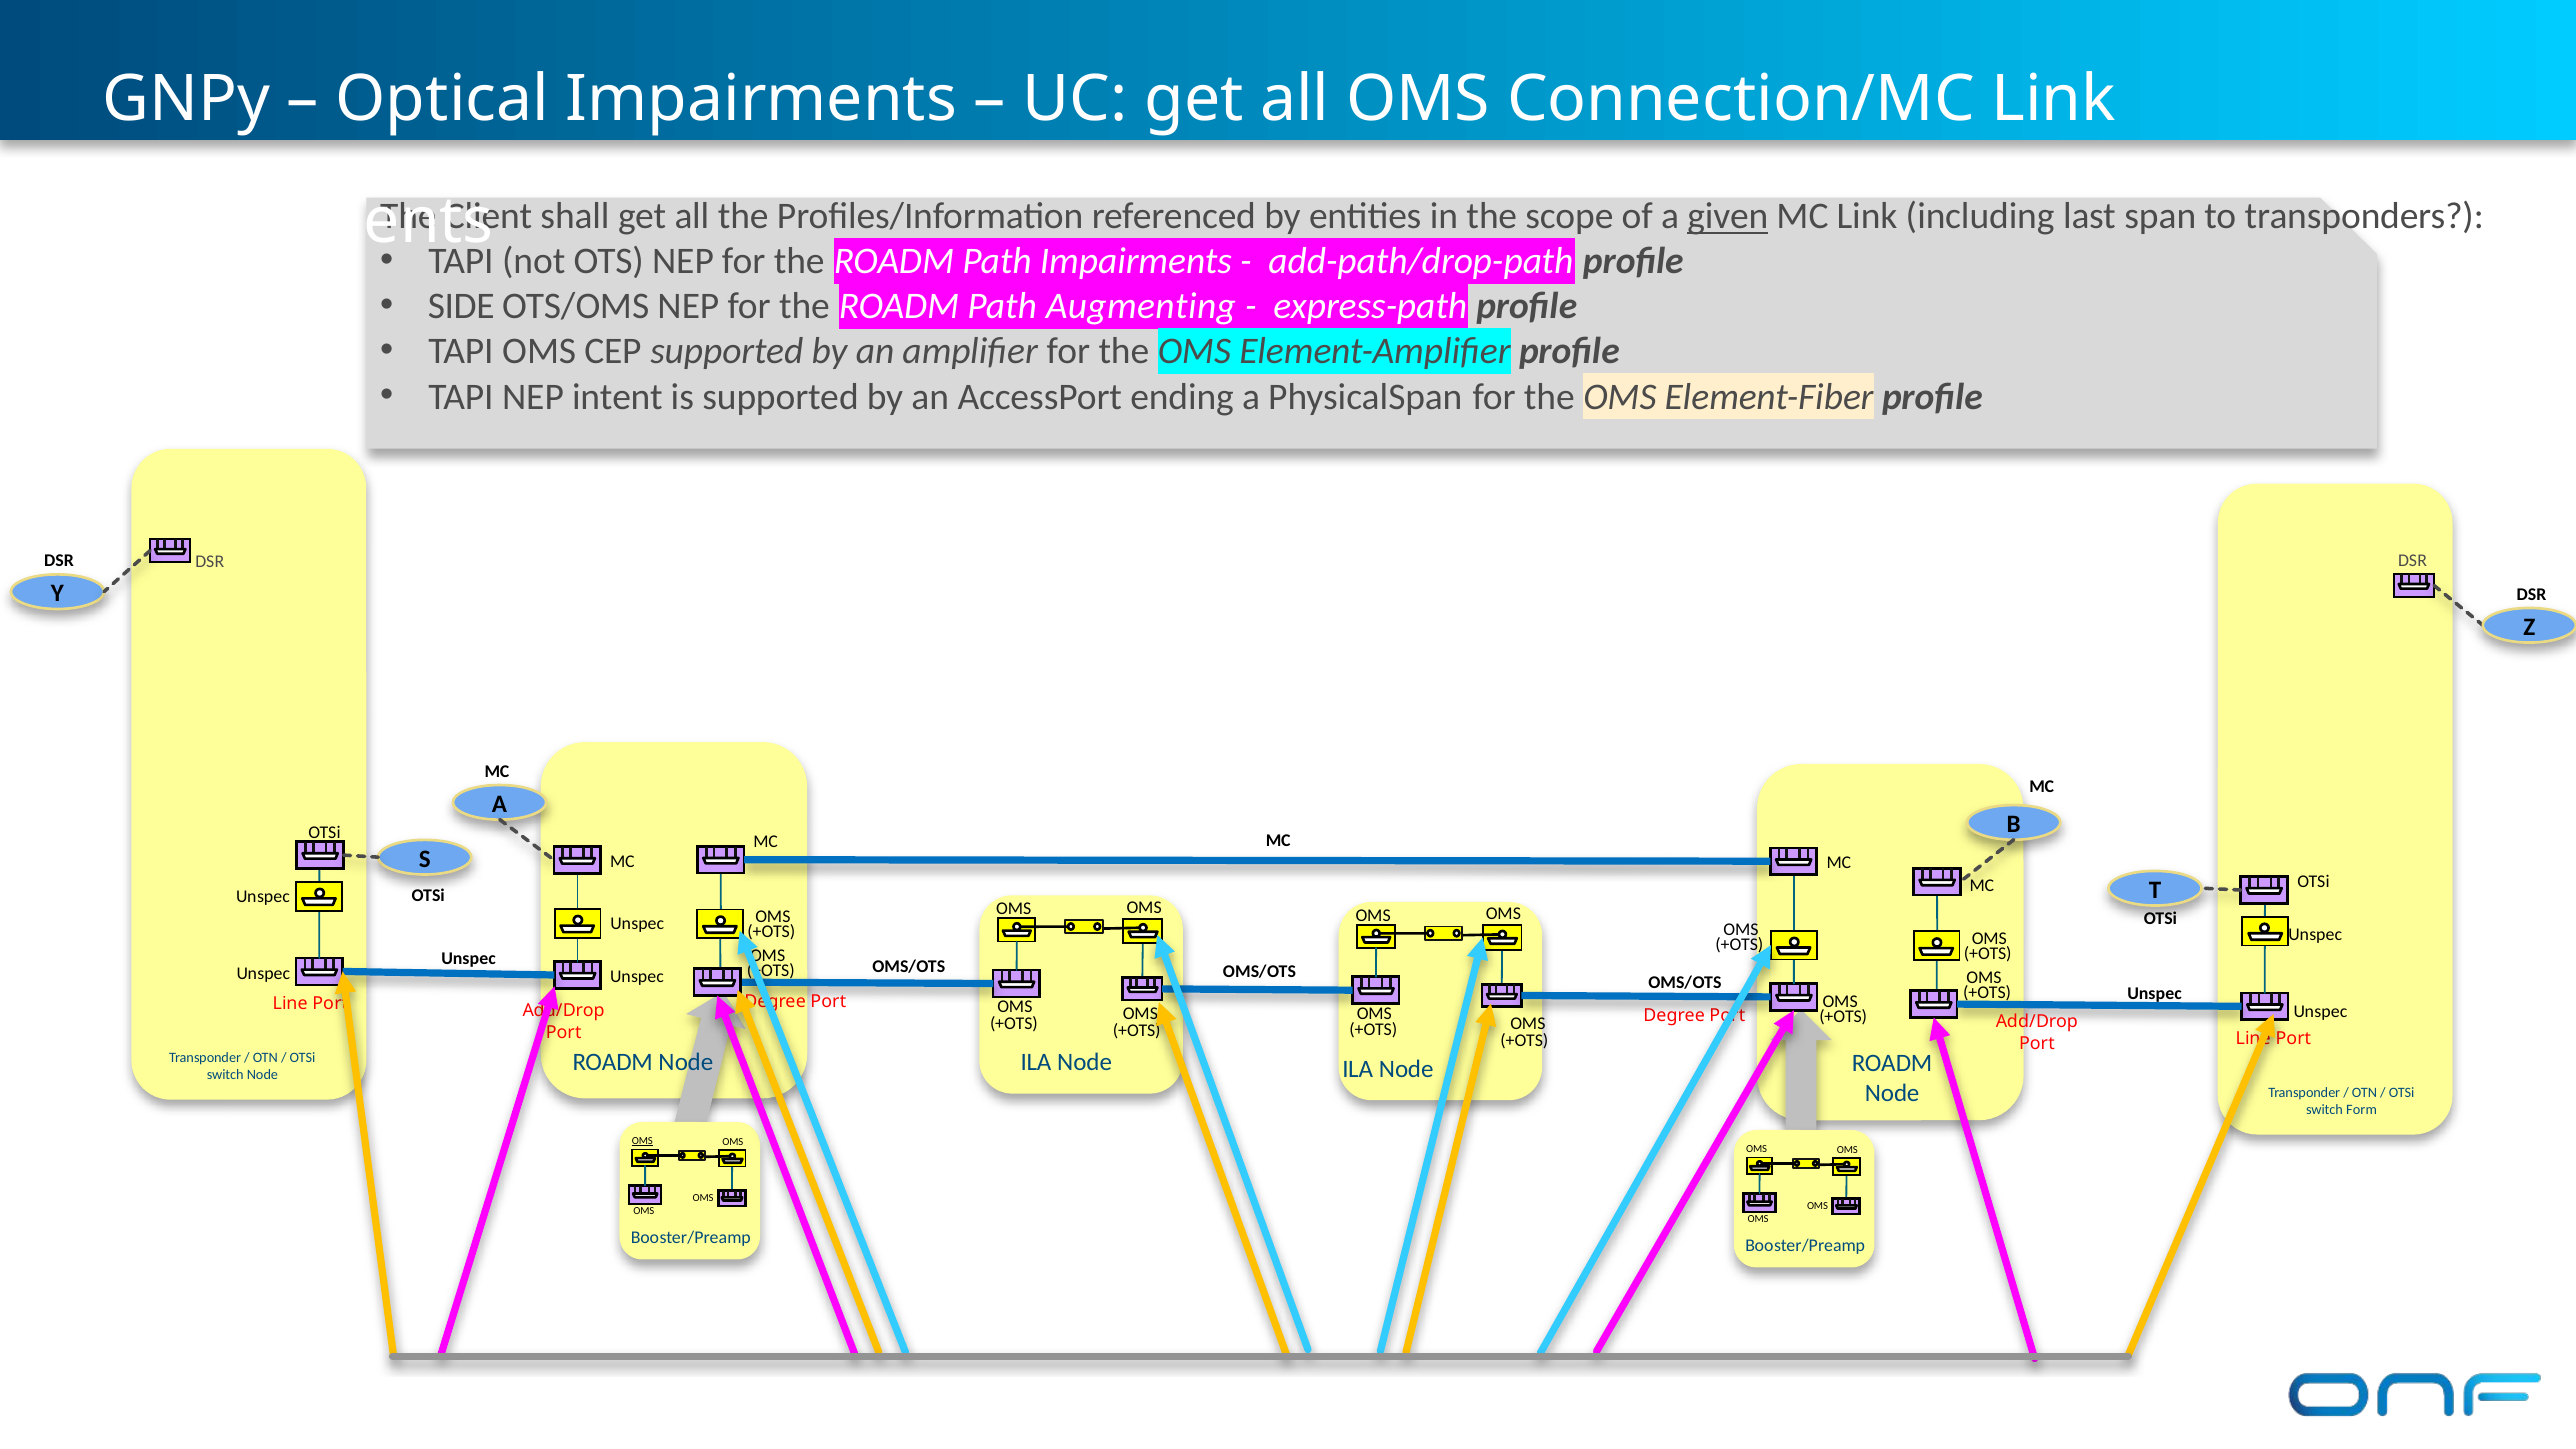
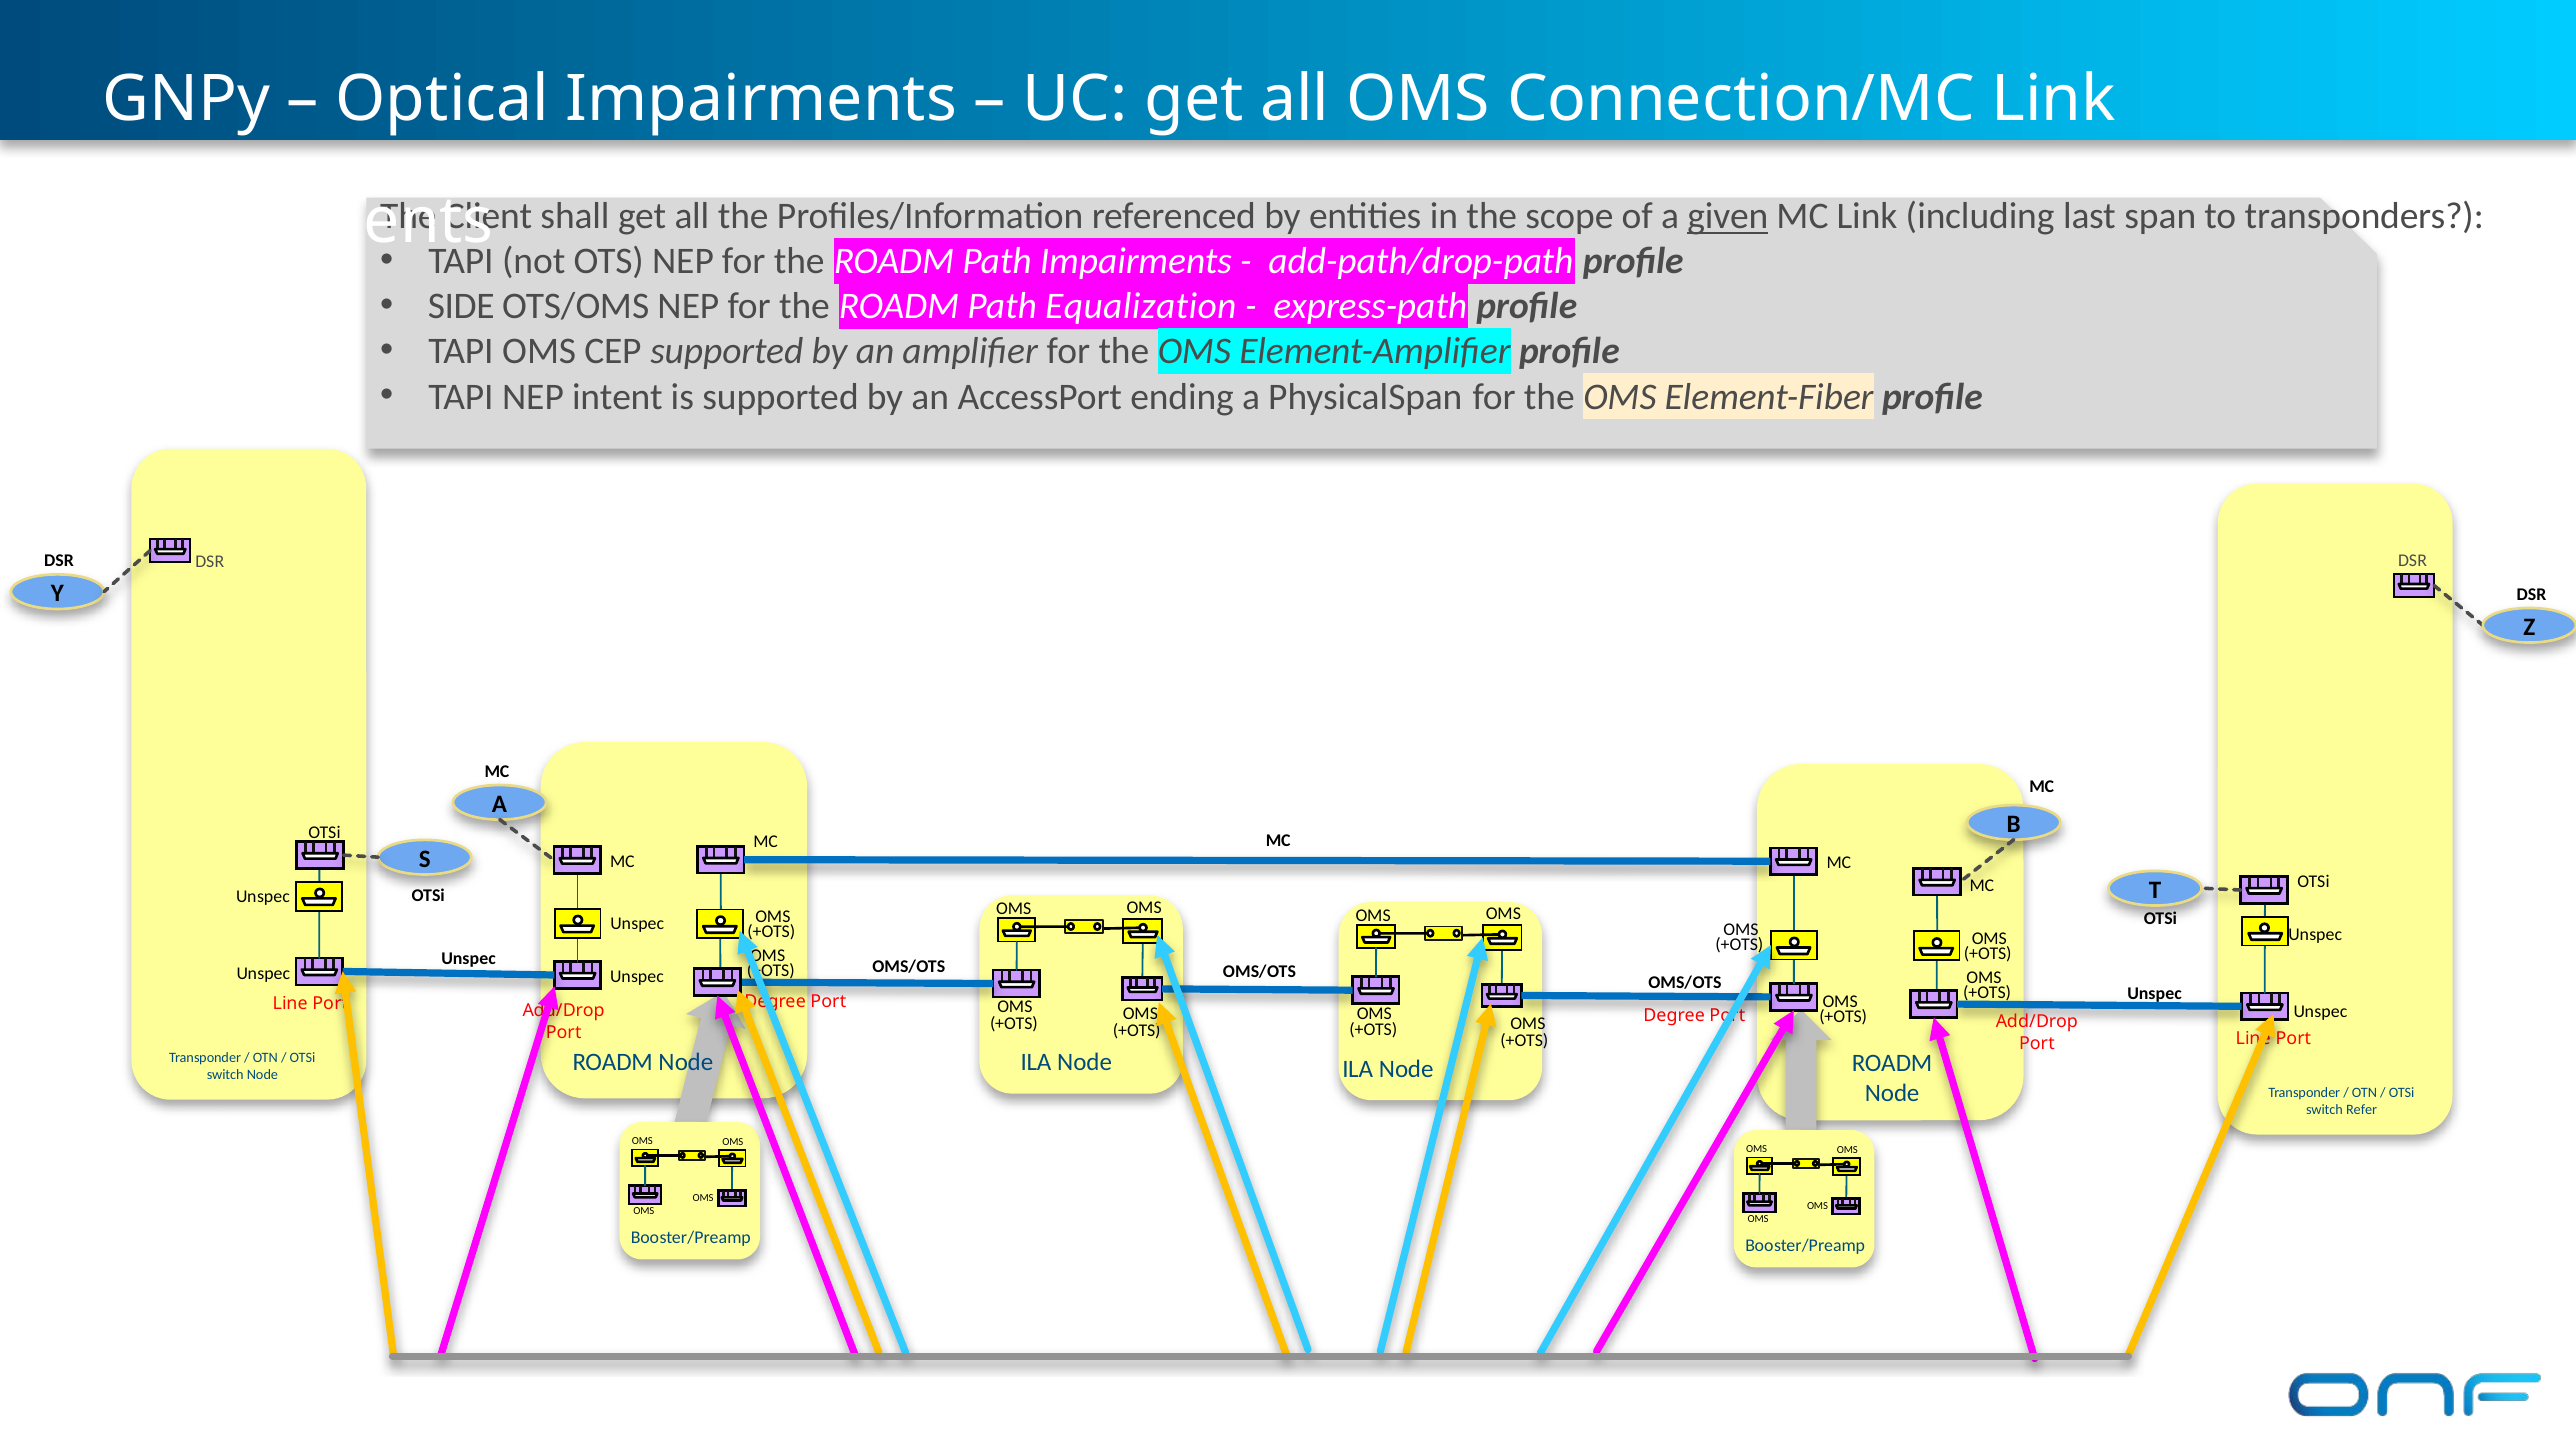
Augmenting: Augmenting -> Equalization
Form: Form -> Refer
OMS at (642, 1141) underline: present -> none
